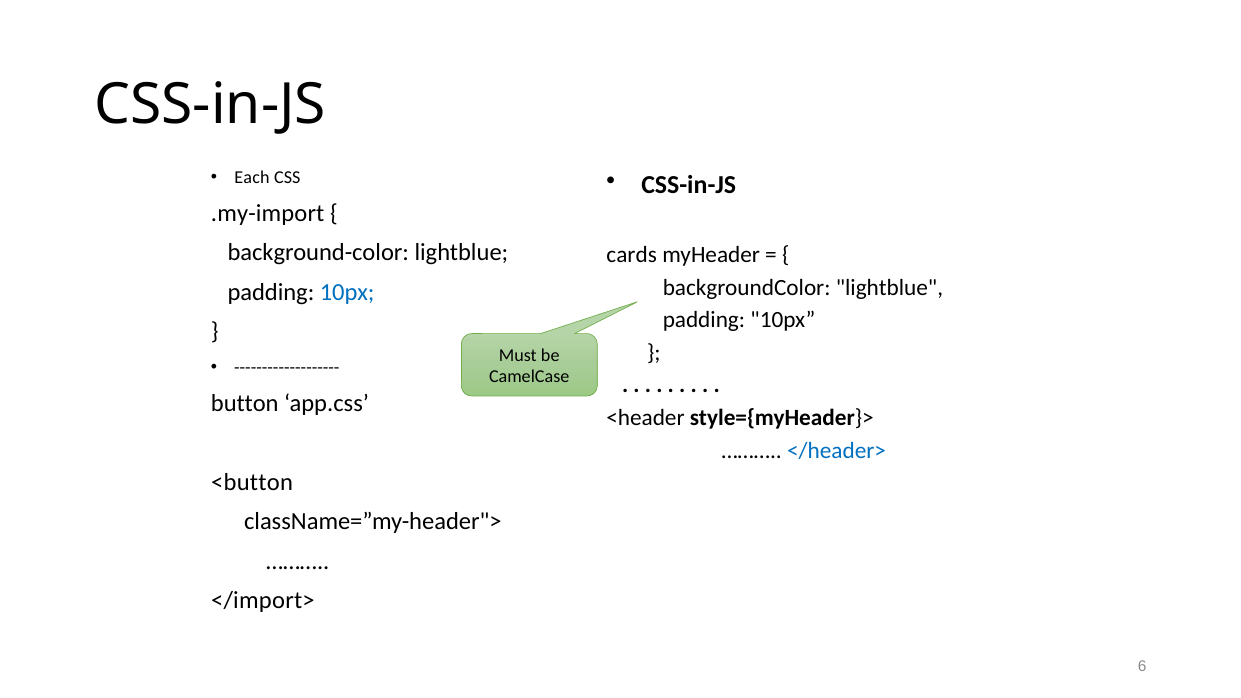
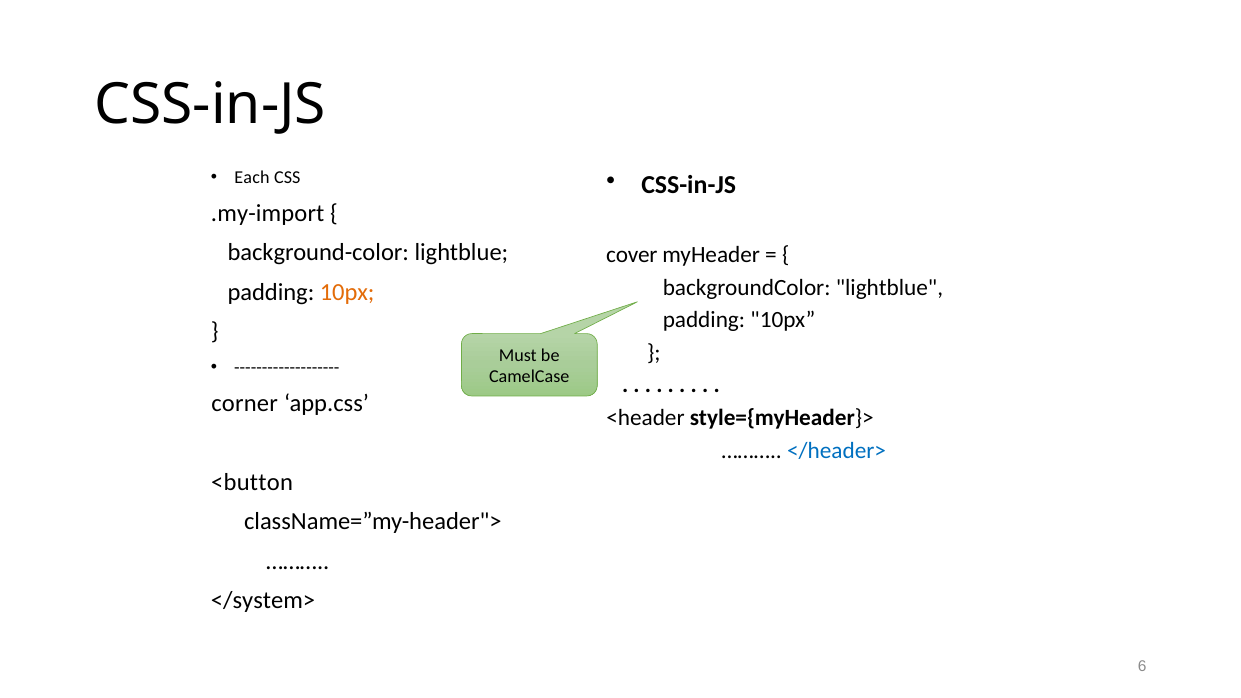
cards: cards -> cover
10px at (347, 292) colour: blue -> orange
button: button -> corner
</import>: </import> -> </system>
